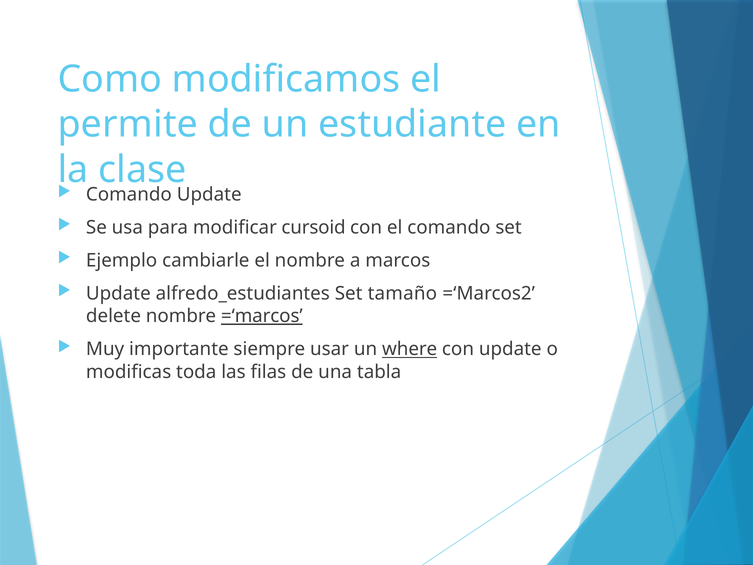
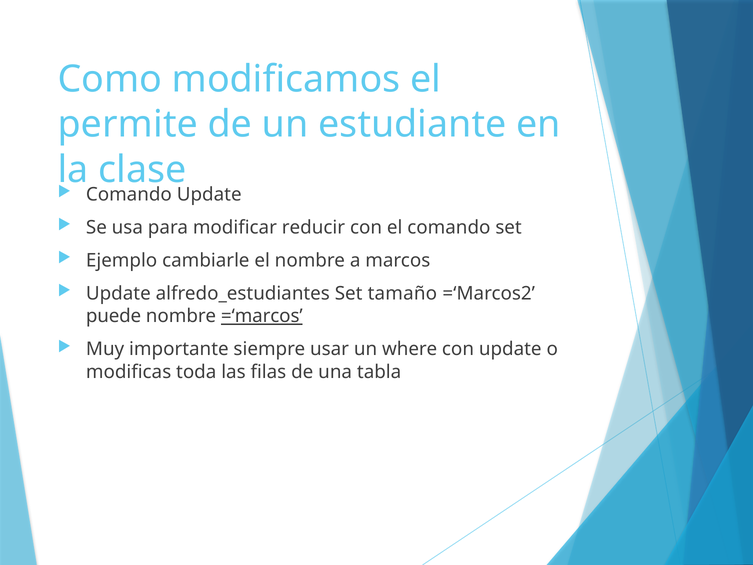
cursoid: cursoid -> reducir
delete: delete -> puede
where underline: present -> none
